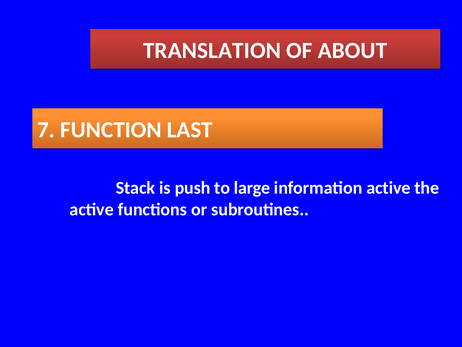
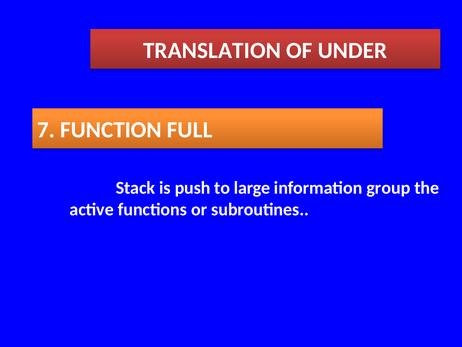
ABOUT: ABOUT -> UNDER
LAST: LAST -> FULL
information active: active -> group
